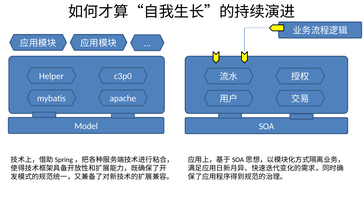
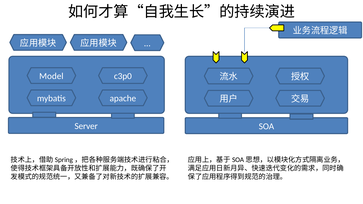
Helper: Helper -> Model
Model: Model -> Server
